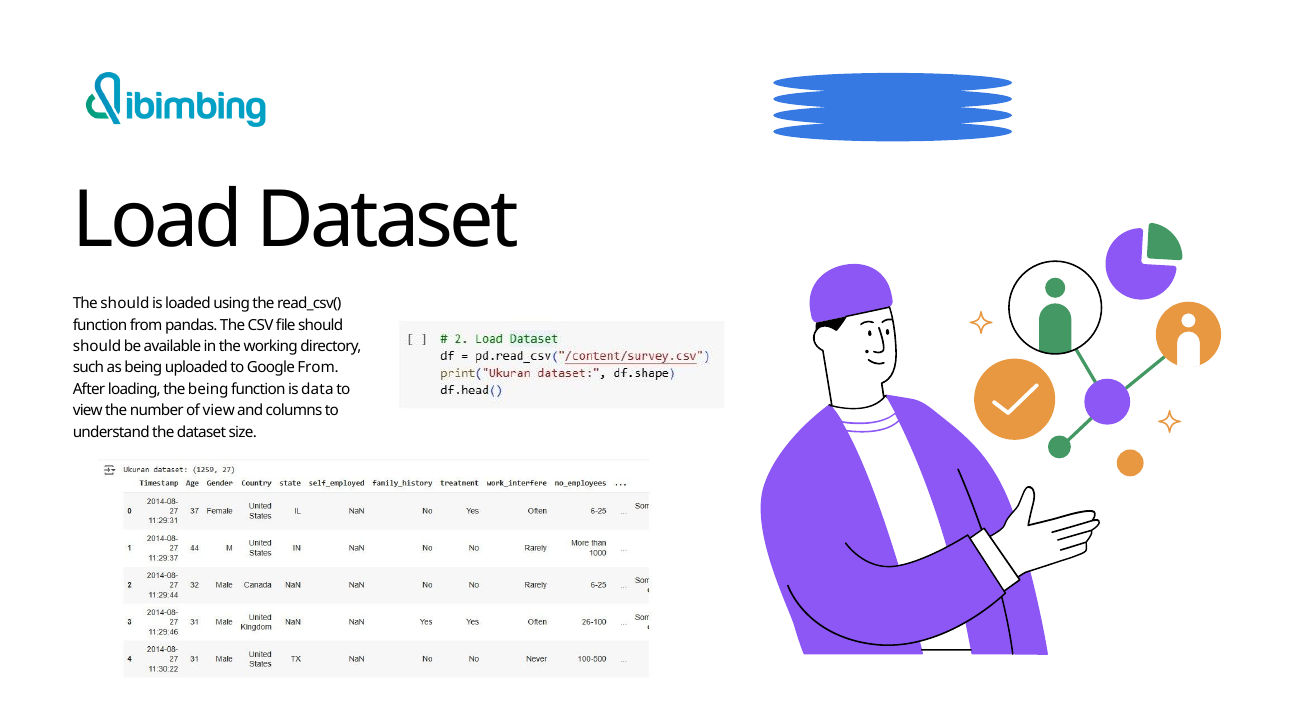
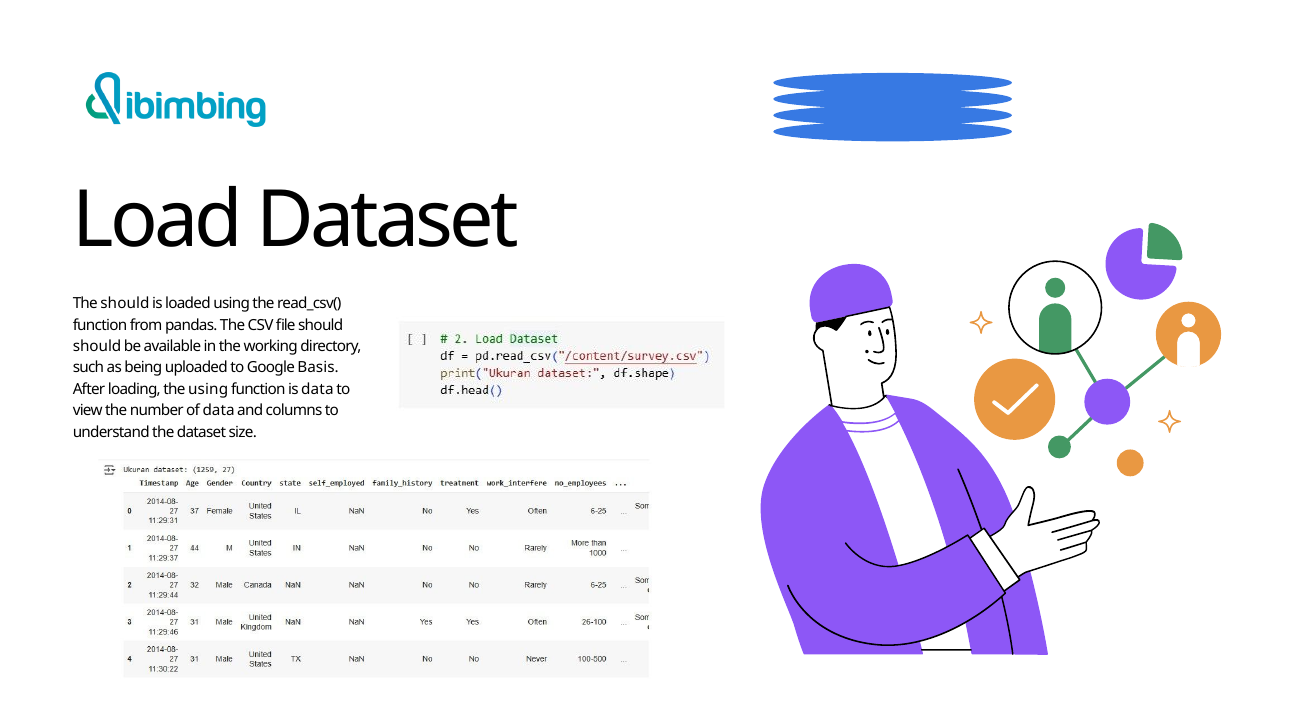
Google From: From -> Basis
the being: being -> using
of view: view -> data
